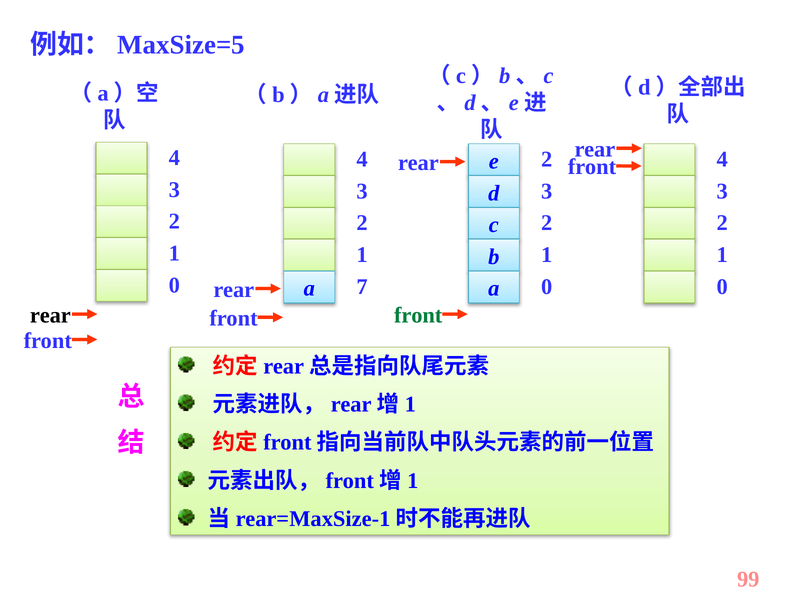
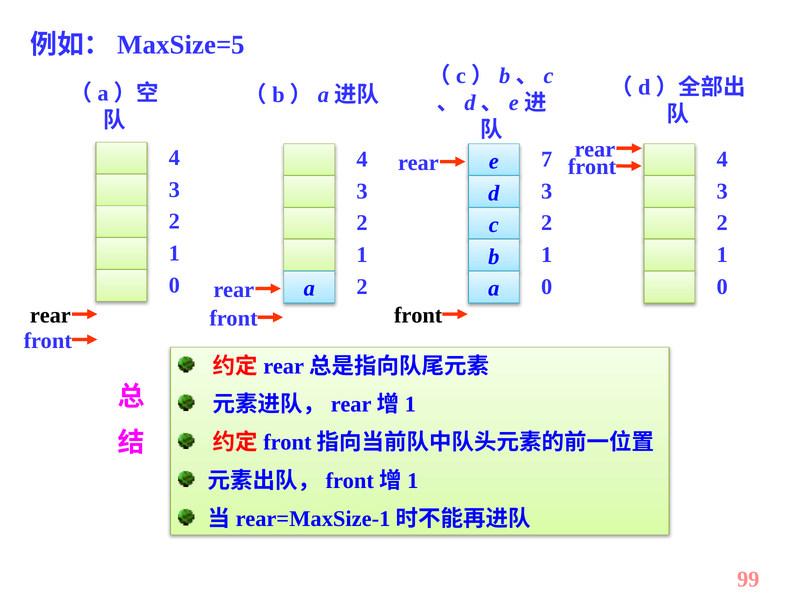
e 2: 2 -> 7
a 7: 7 -> 2
front at (418, 315) colour: green -> black
